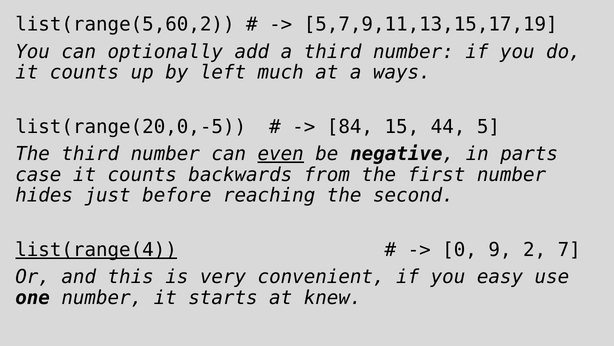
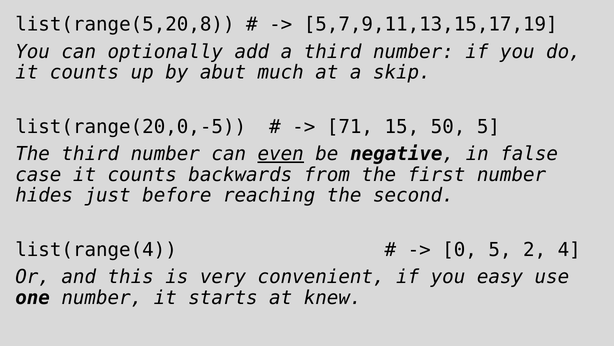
list(range(5,60,2: list(range(5,60,2 -> list(range(5,20,8
left: left -> abut
ways: ways -> skip
84: 84 -> 71
44: 44 -> 50
parts: parts -> false
list(range(4 underline: present -> none
0 9: 9 -> 5
7: 7 -> 4
